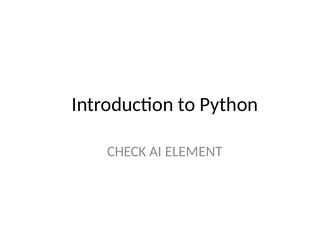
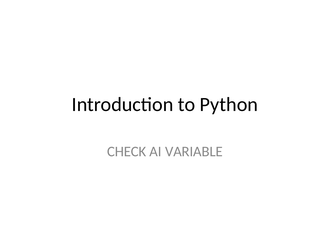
ELEMENT: ELEMENT -> VARIABLE
